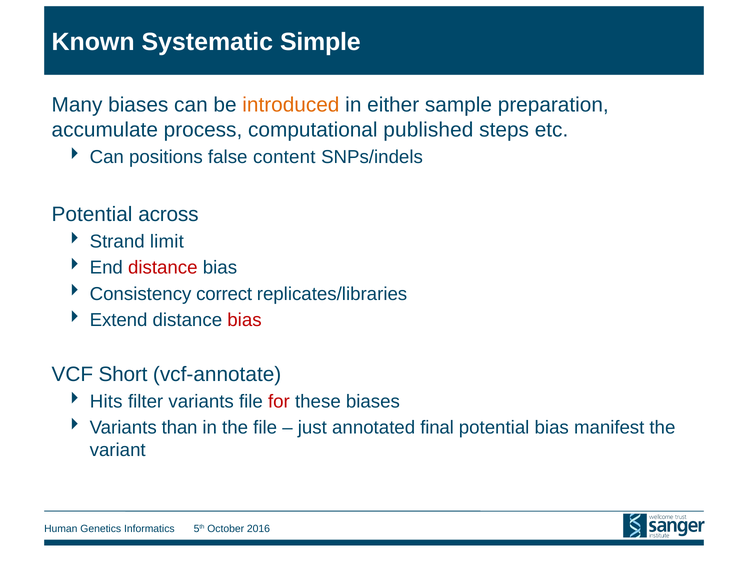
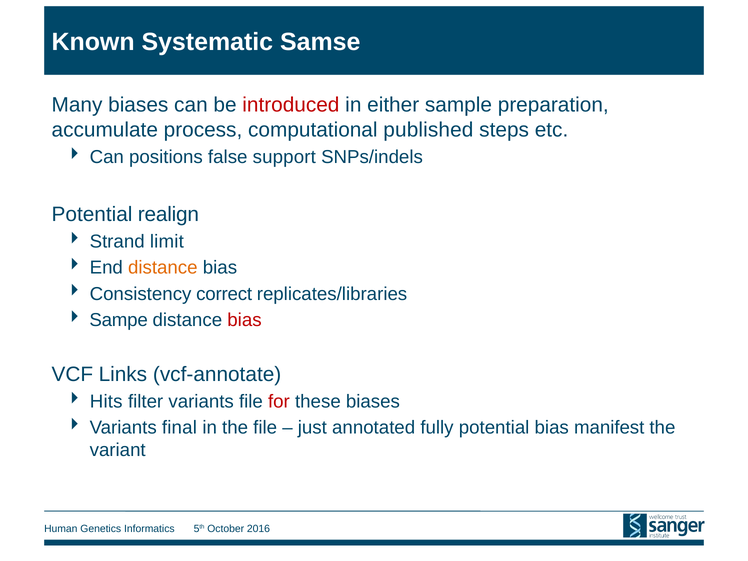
Simple: Simple -> Samse
introduced colour: orange -> red
content: content -> support
across: across -> realign
distance at (163, 268) colour: red -> orange
Extend: Extend -> Sampe
Short: Short -> Links
than: than -> final
final: final -> fully
